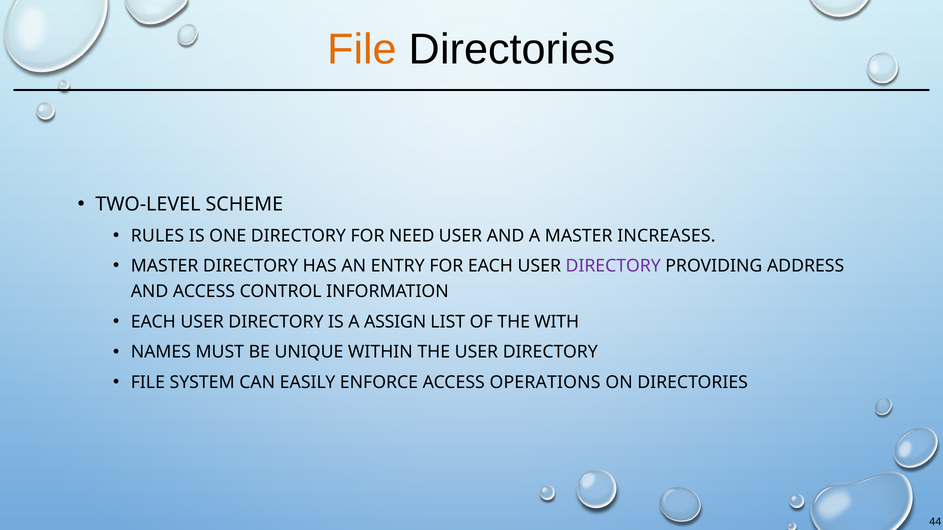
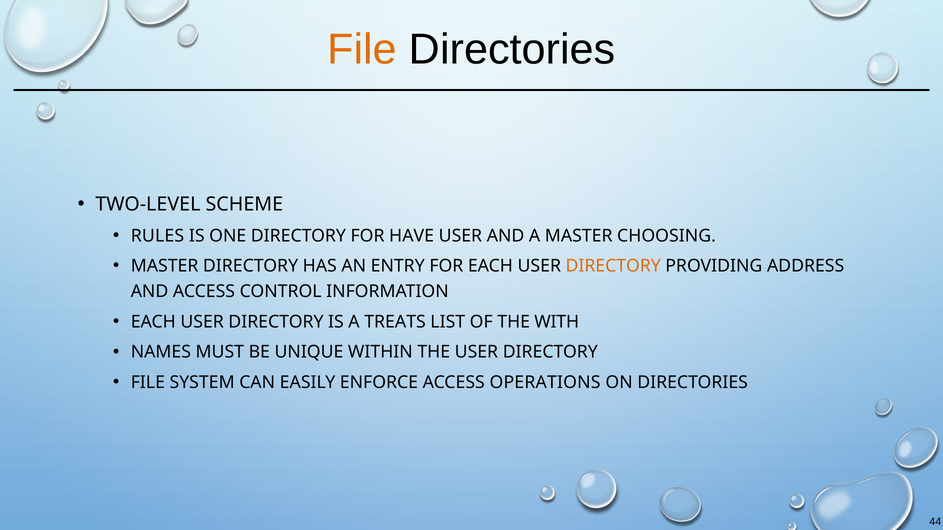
NEED: NEED -> HAVE
INCREASES: INCREASES -> CHOOSING
DIRECTORY at (613, 266) colour: purple -> orange
ASSIGN: ASSIGN -> TREATS
